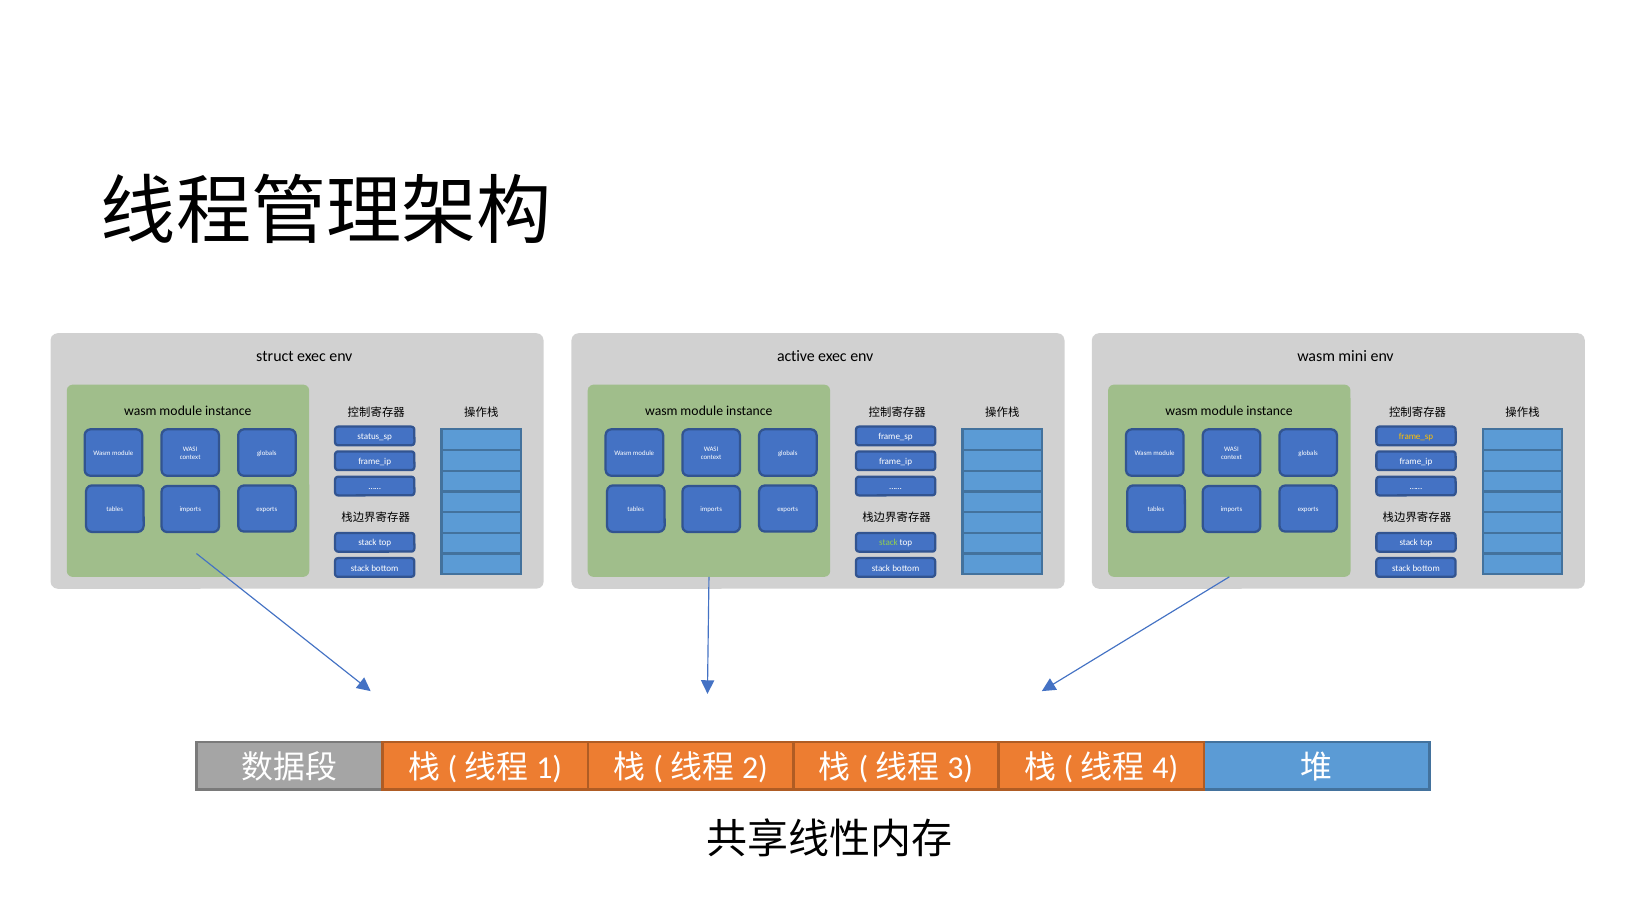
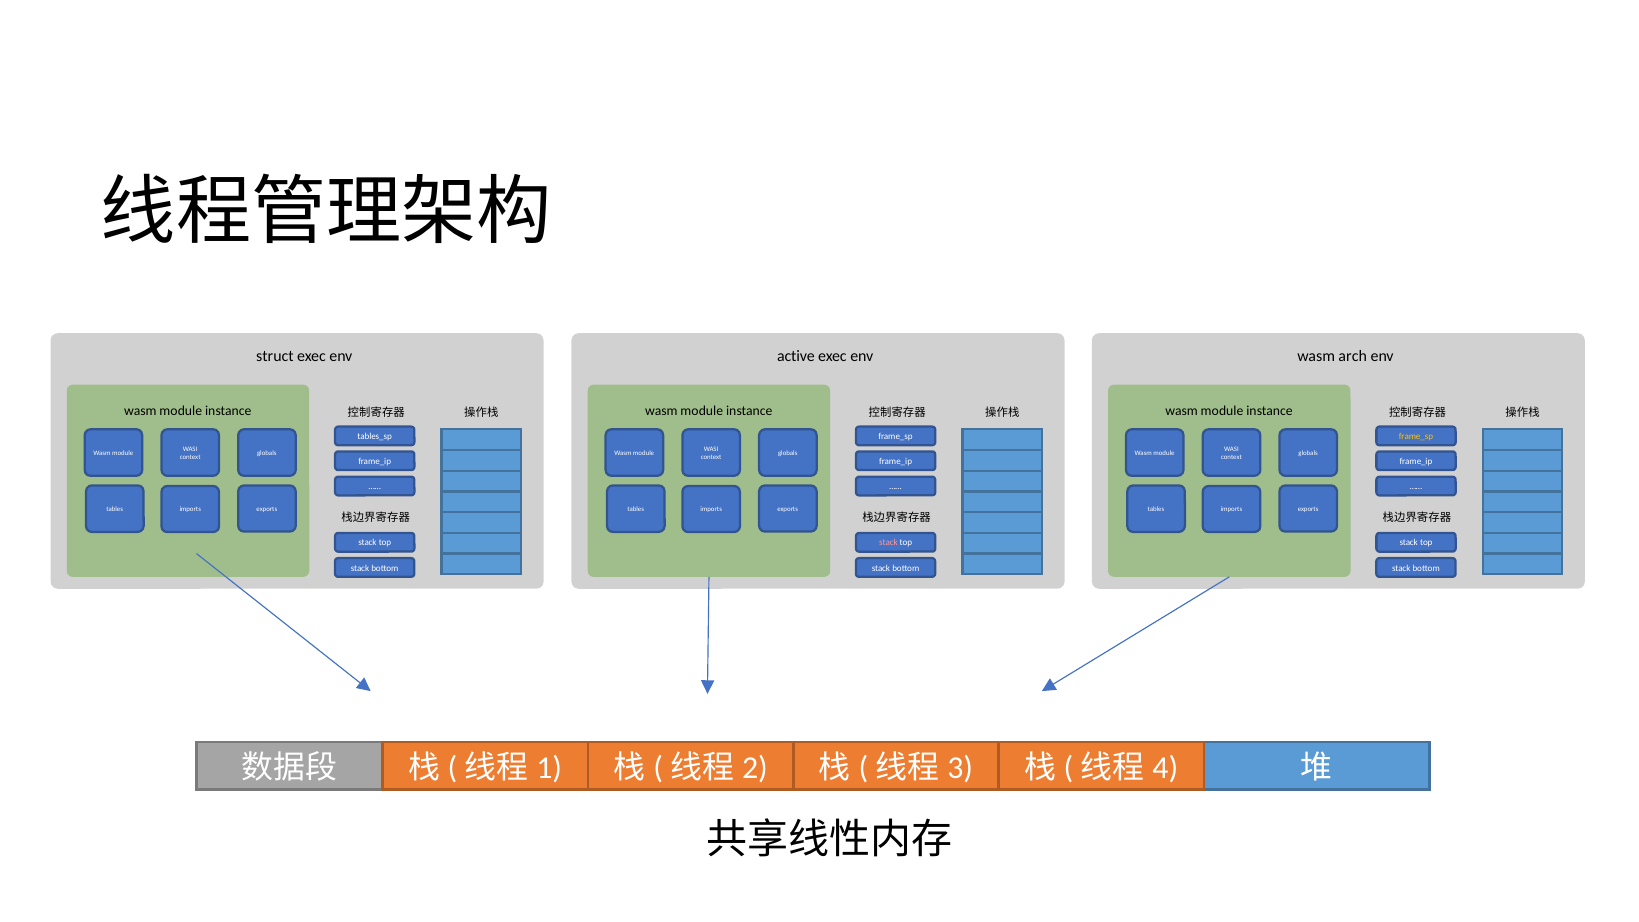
mini: mini -> arch
status_sp: status_sp -> tables_sp
stack at (888, 543) colour: light green -> pink
